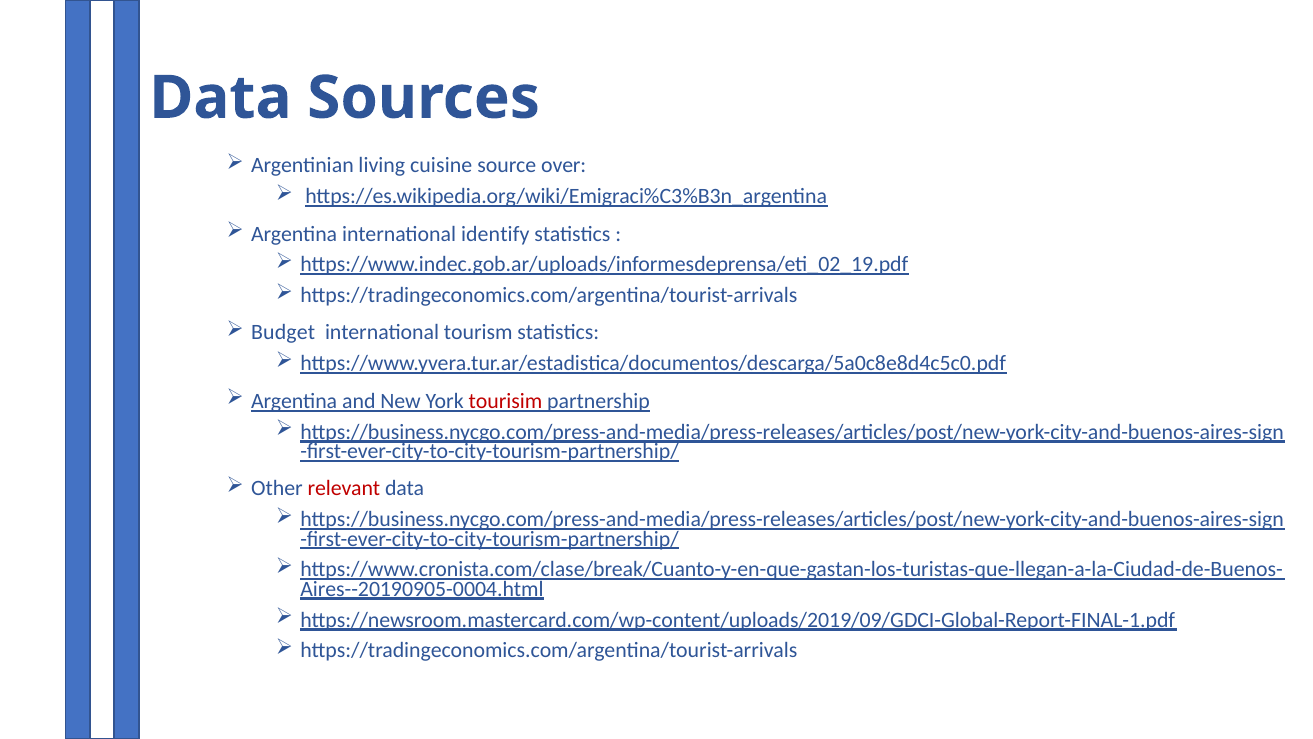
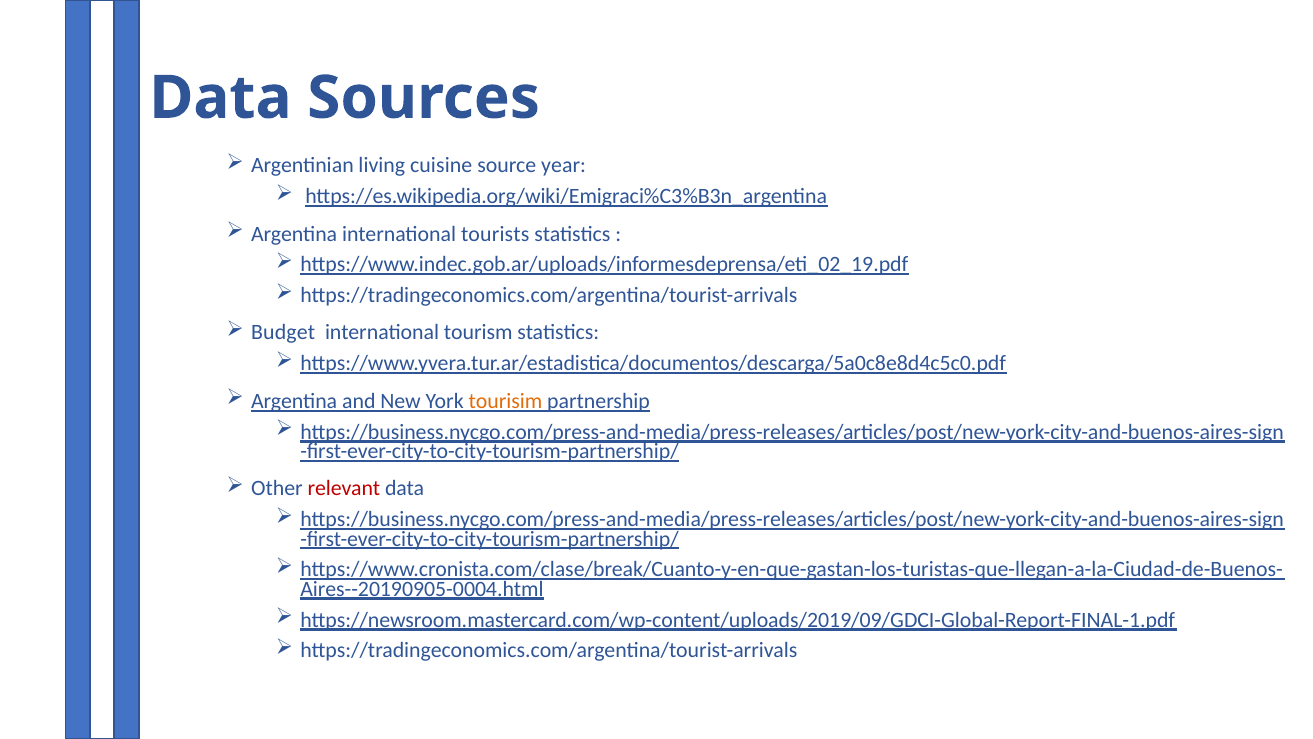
over: over -> year
identify: identify -> tourists
tourisim colour: red -> orange
